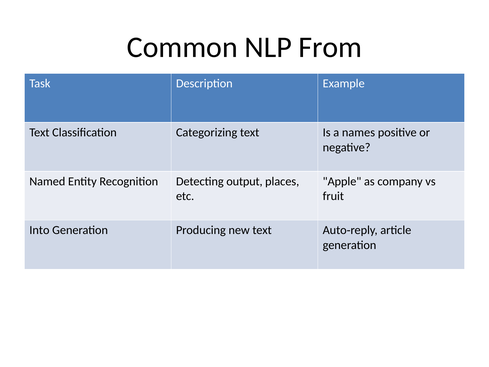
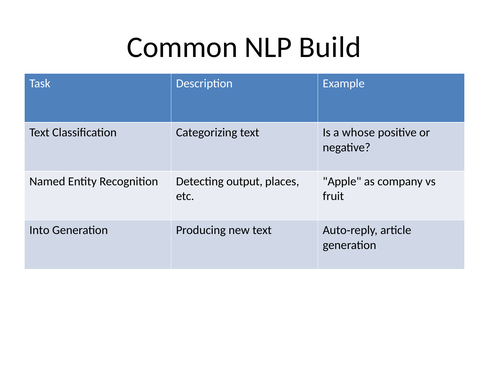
From: From -> Build
names: names -> whose
